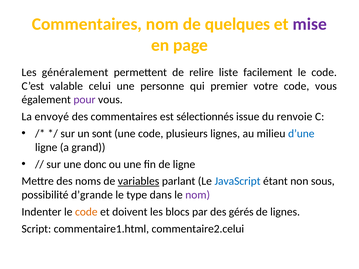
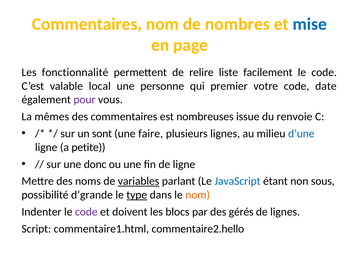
quelques: quelques -> nombres
mise colour: purple -> blue
généralement: généralement -> fonctionnalité
celui: celui -> local
code vous: vous -> date
envoyé: envoyé -> mêmes
sélectionnés: sélectionnés -> nombreuses
une code: code -> faire
grand: grand -> petite
type underline: none -> present
nom at (198, 195) colour: purple -> orange
code at (86, 212) colour: orange -> purple
commentaire2.celui: commentaire2.celui -> commentaire2.hello
